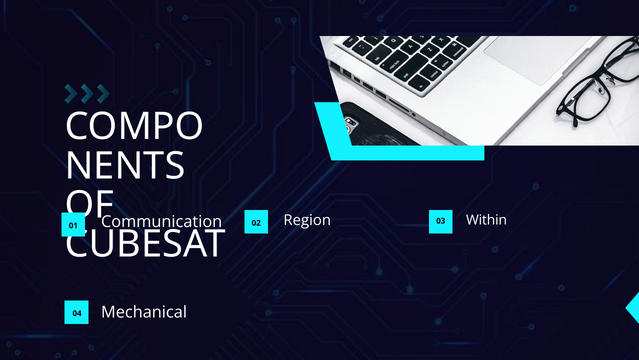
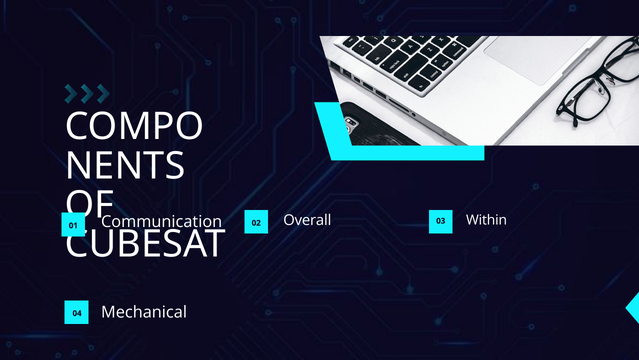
Region: Region -> Overall
